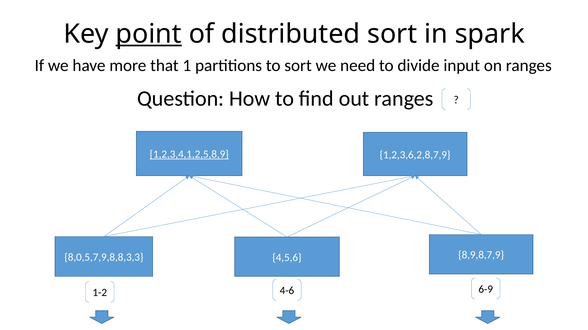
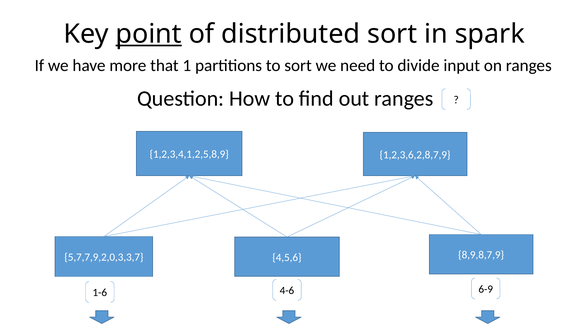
1,2,3,4,1,2,5,8,9 underline: present -> none
8,0,5,7,9,8,8,3,3: 8,0,5,7,9,8,8,3,3 -> 5,7,7,9,2,0,3,3,7
1-2: 1-2 -> 1-6
